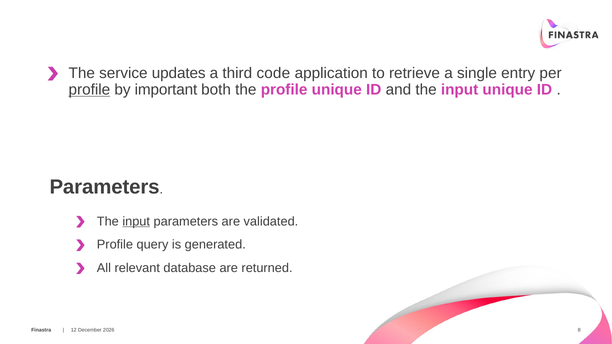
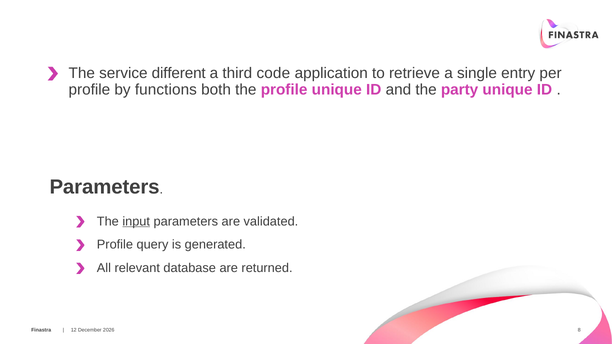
updates: updates -> different
profile at (89, 90) underline: present -> none
important: important -> functions
and the input: input -> party
